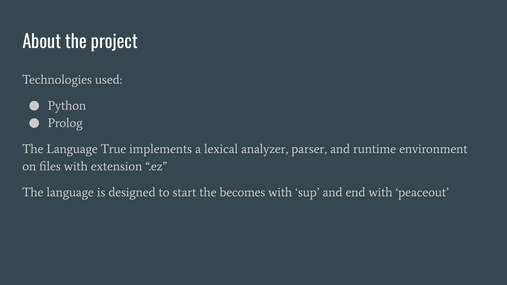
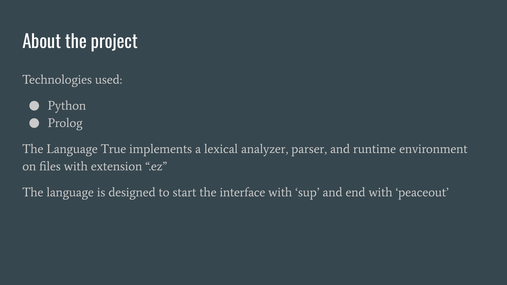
becomes: becomes -> interface
